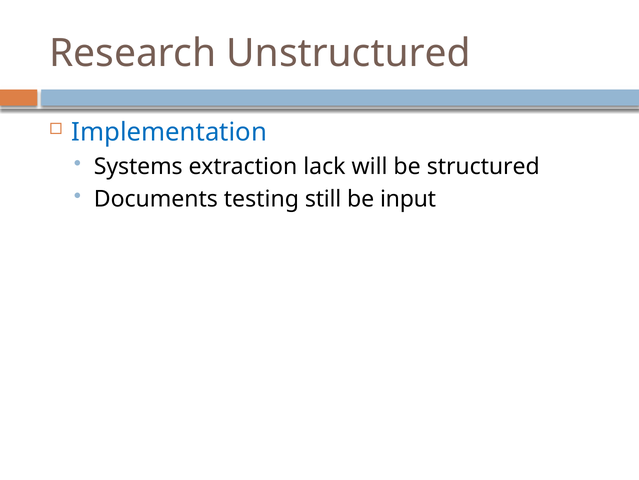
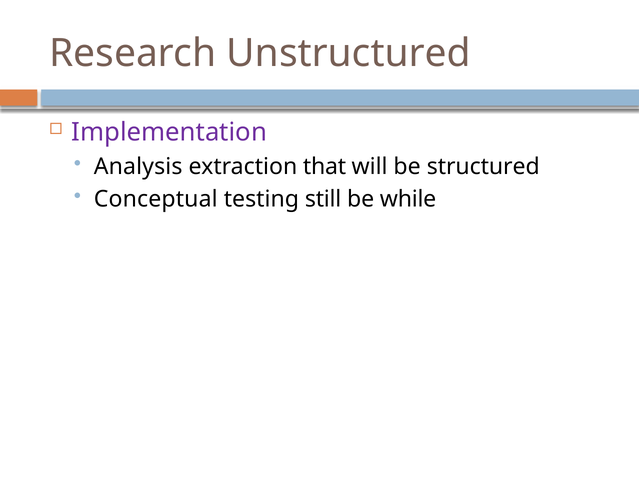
Implementation colour: blue -> purple
Systems: Systems -> Analysis
lack: lack -> that
Documents: Documents -> Conceptual
input: input -> while
